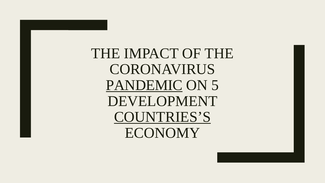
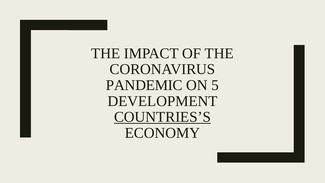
PANDEMIC underline: present -> none
